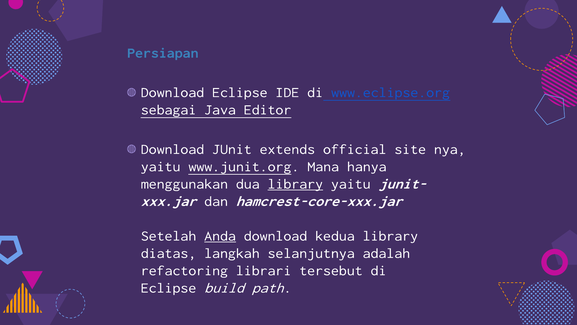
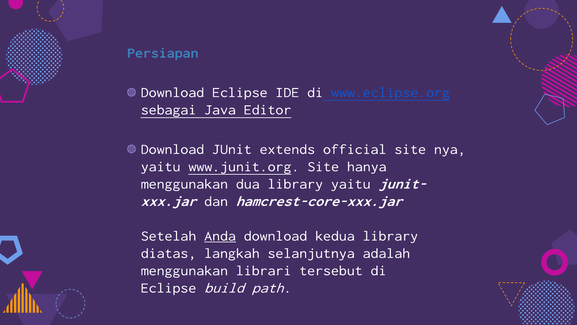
www.junit.org Mana: Mana -> Site
library at (295, 184) underline: present -> none
refactoring at (184, 270): refactoring -> menggunakan
